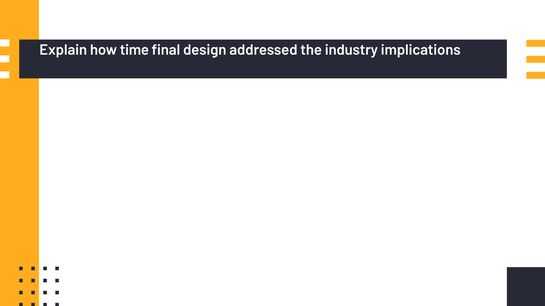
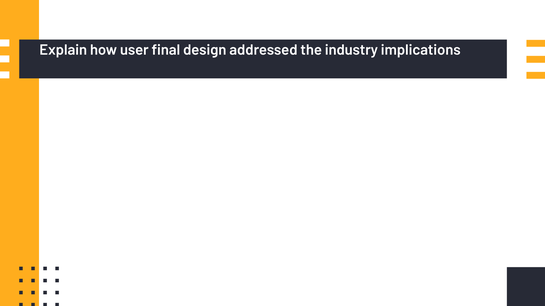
time: time -> user
